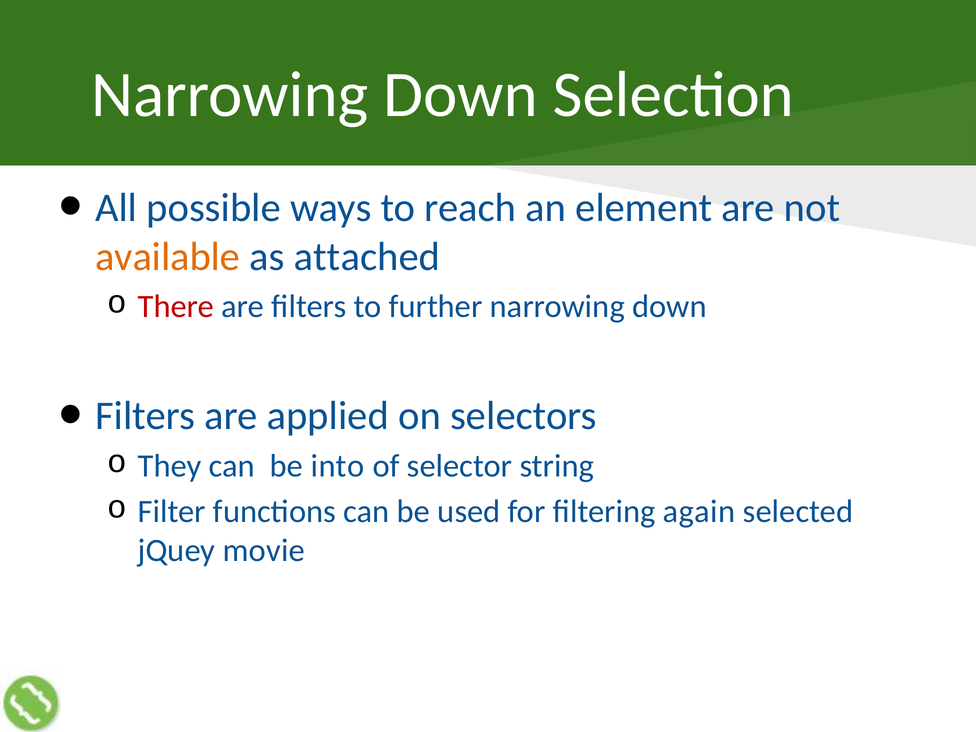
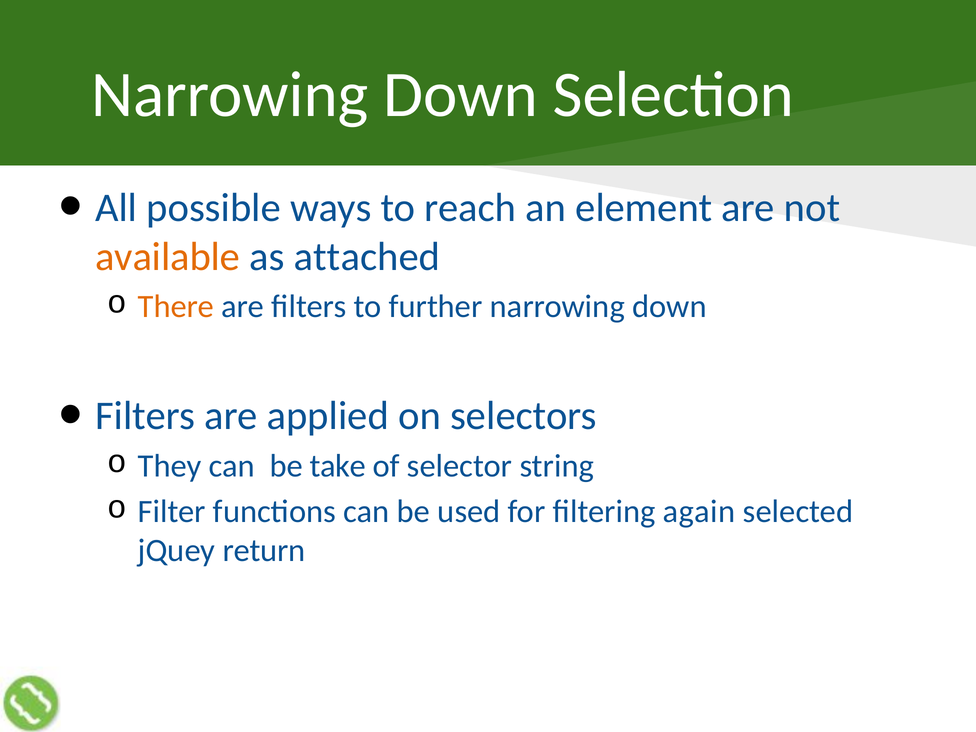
There colour: red -> orange
into: into -> take
movie: movie -> return
